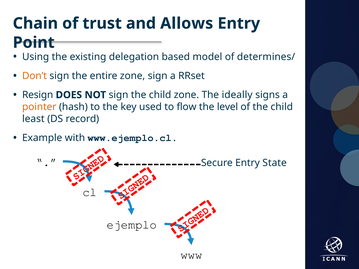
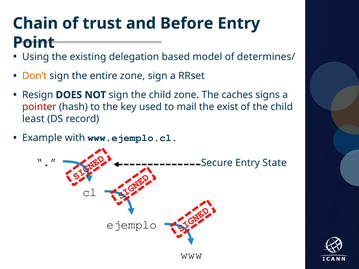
Allows: Allows -> Before
ideally: ideally -> caches
pointer colour: orange -> red
flow: flow -> mail
level: level -> exist
